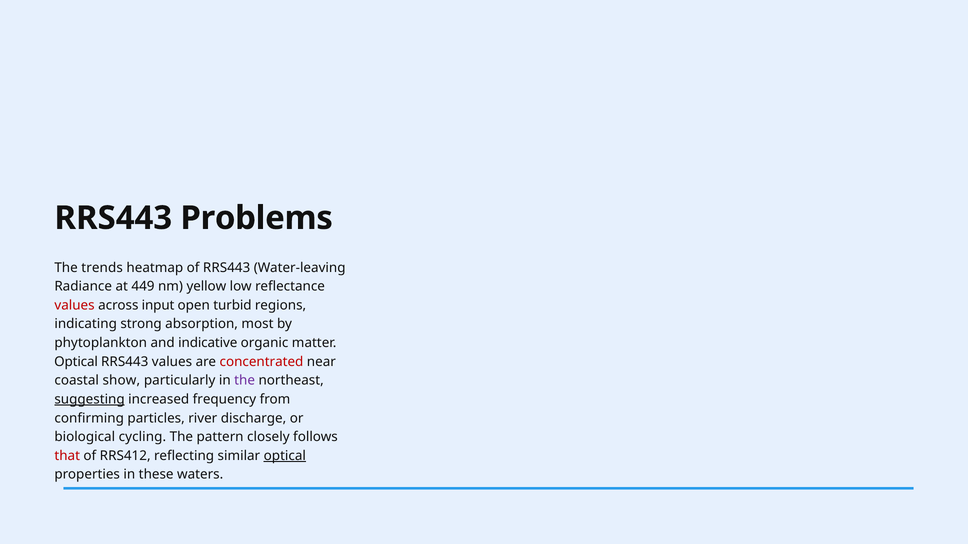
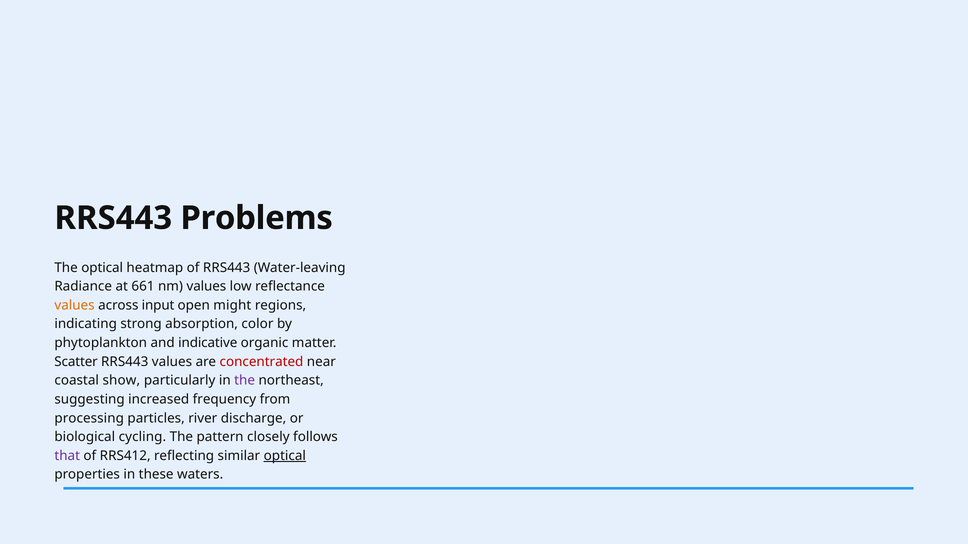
The trends: trends -> optical
449: 449 -> 661
nm yellow: yellow -> values
values at (75, 306) colour: red -> orange
turbid: turbid -> might
most: most -> color
Optical at (76, 362): Optical -> Scatter
suggesting underline: present -> none
confirming: confirming -> processing
that colour: red -> purple
